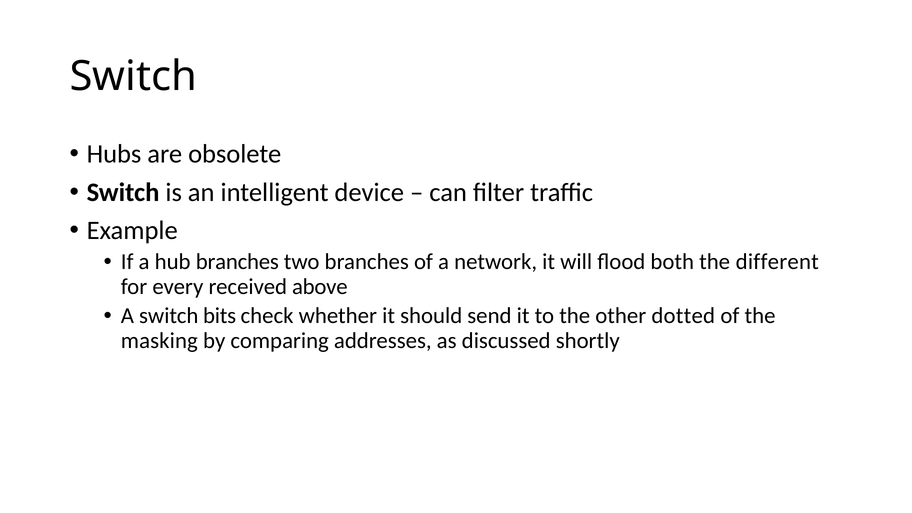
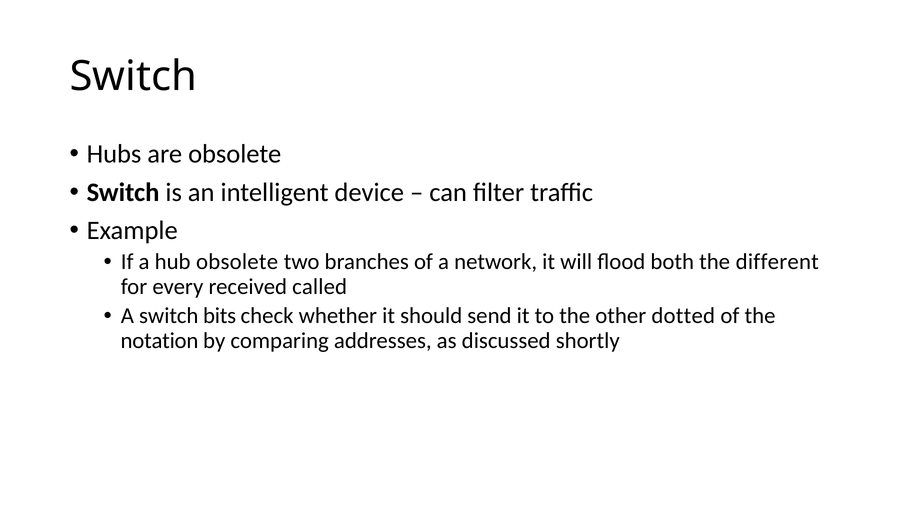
hub branches: branches -> obsolete
above: above -> called
masking: masking -> notation
